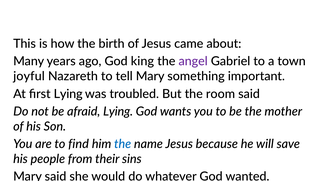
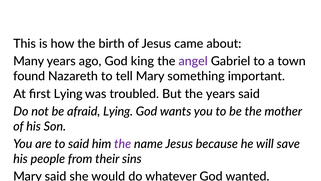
joyful: joyful -> found
the room: room -> years
to find: find -> said
the at (123, 144) colour: blue -> purple
